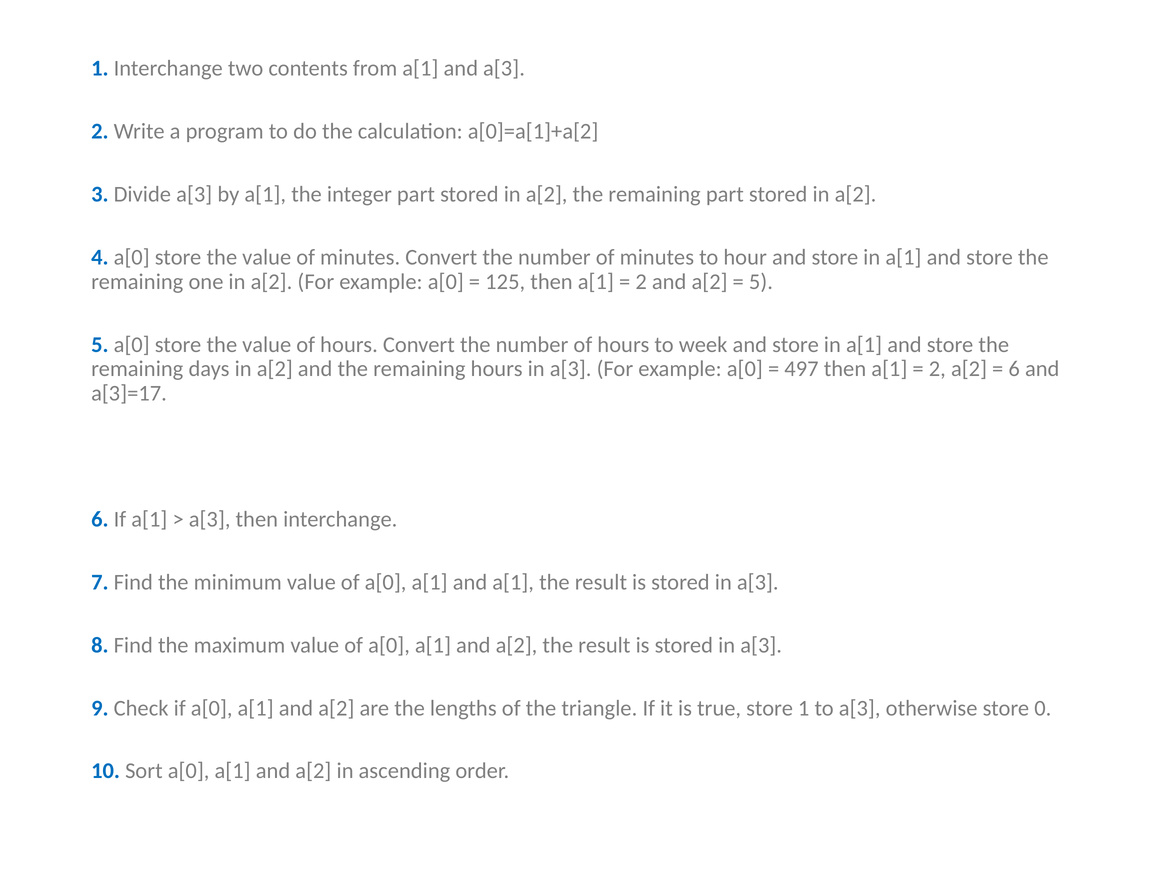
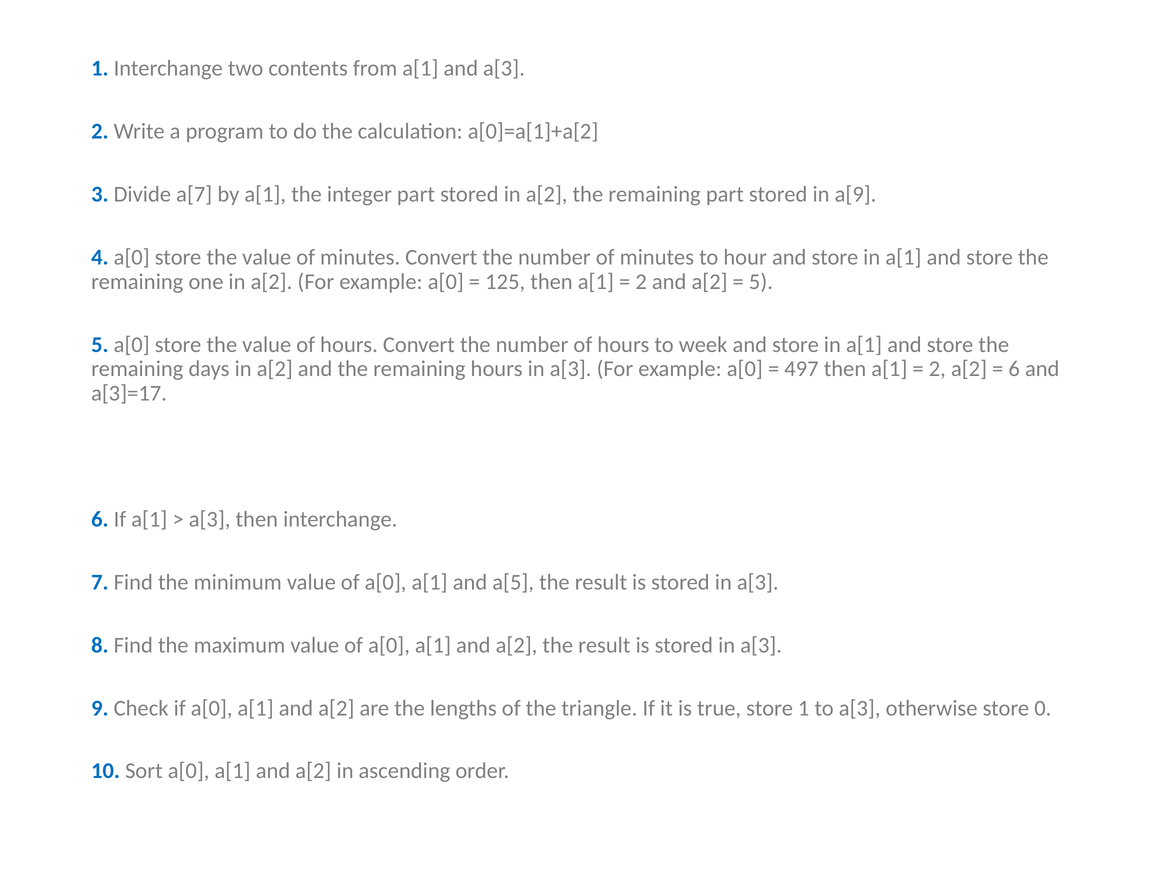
Divide a[3: a[3 -> a[7
a[2 at (856, 194): a[2 -> a[9
and a[1: a[1 -> a[5
